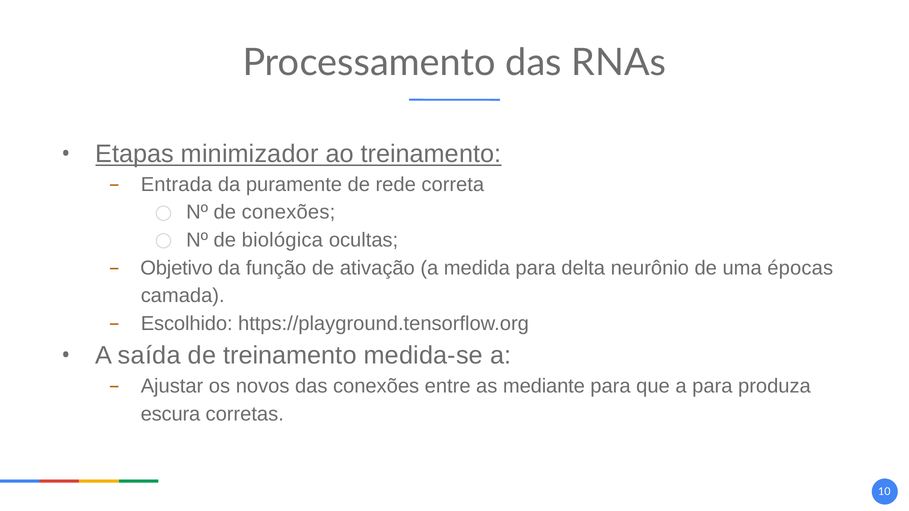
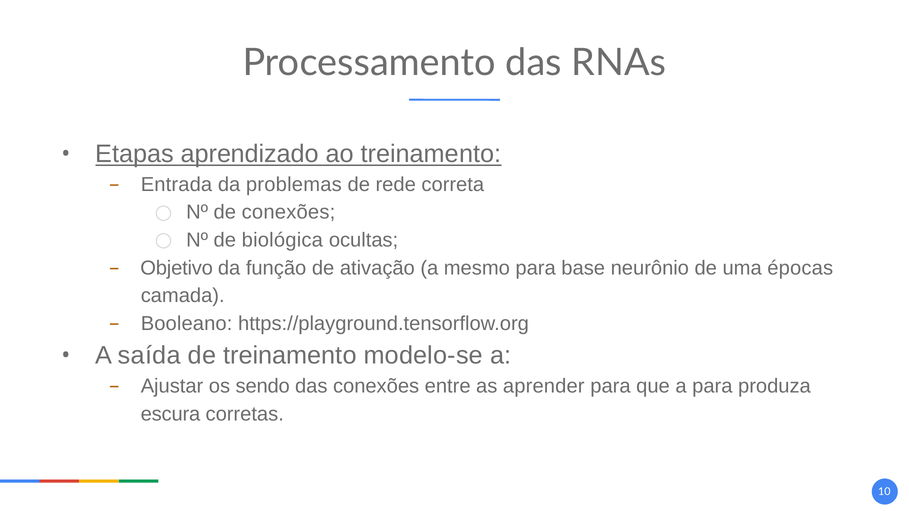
minimizador: minimizador -> aprendizado
puramente: puramente -> problemas
medida: medida -> mesmo
delta: delta -> base
Escolhido: Escolhido -> Booleano
medida-se: medida-se -> modelo-se
novos: novos -> sendo
mediante: mediante -> aprender
